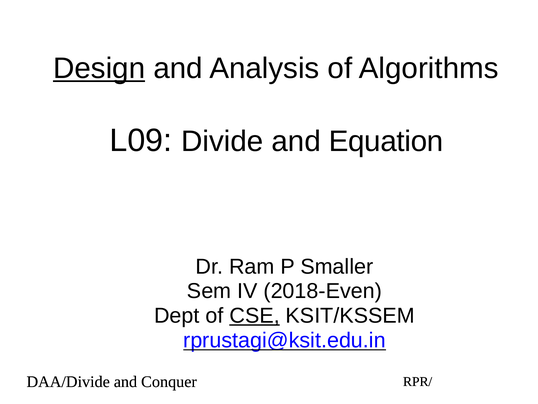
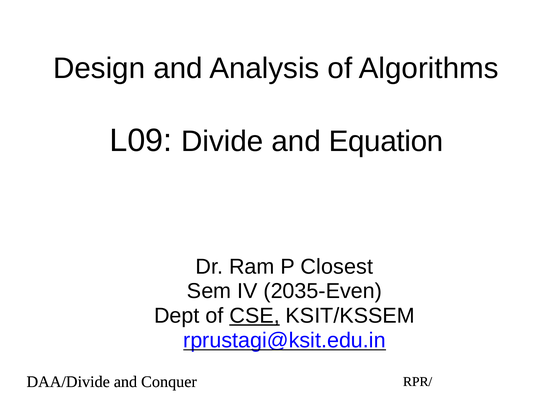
Design underline: present -> none
Smaller: Smaller -> Closest
2018-Even: 2018-Even -> 2035-Even
